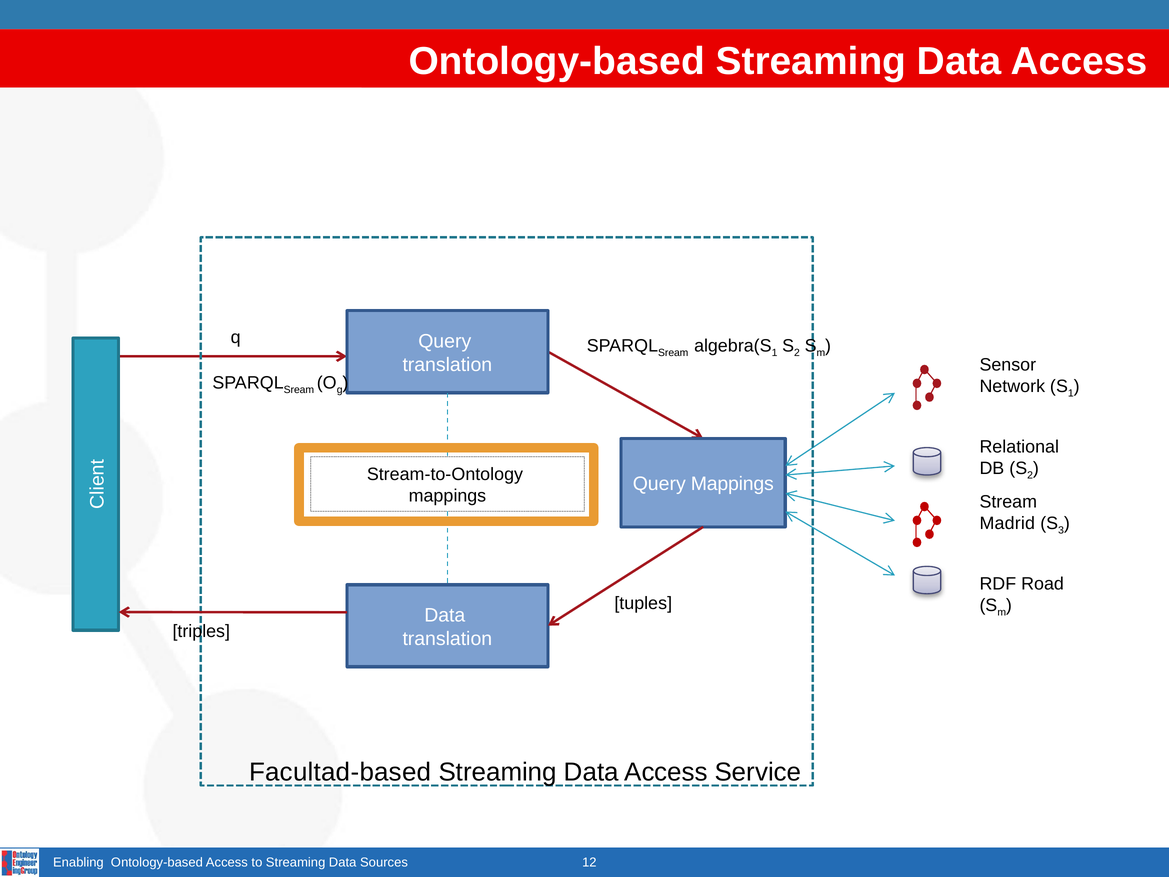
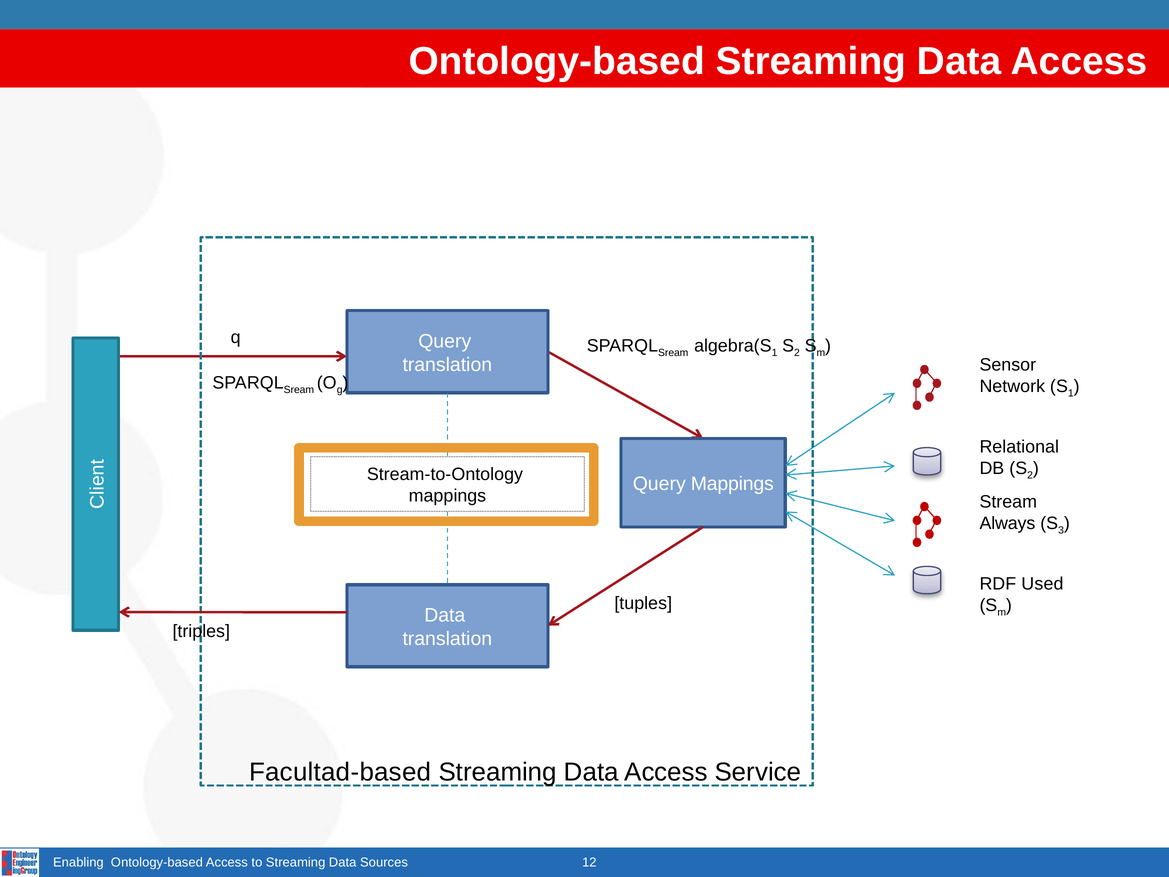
Madrid: Madrid -> Always
Road: Road -> Used
